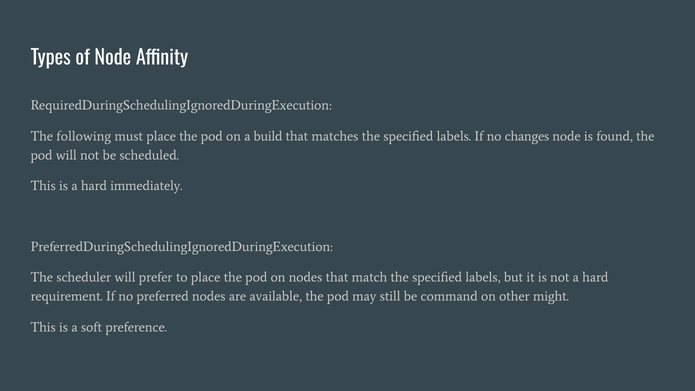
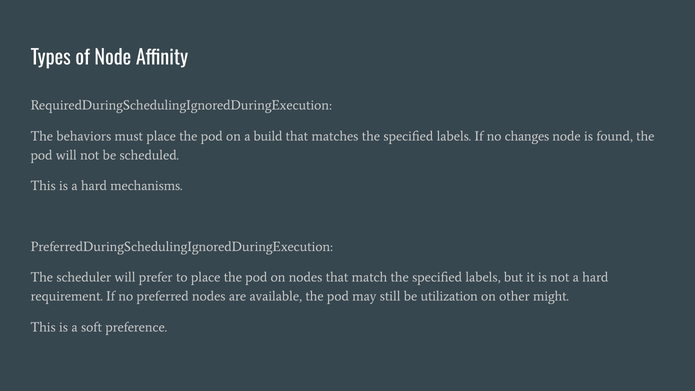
following: following -> behaviors
immediately: immediately -> mechanisms
command: command -> utilization
